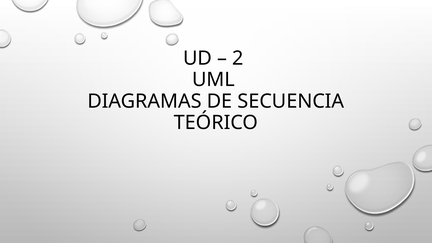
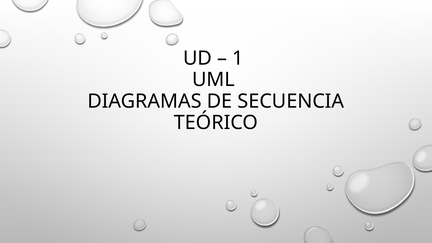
2: 2 -> 1
